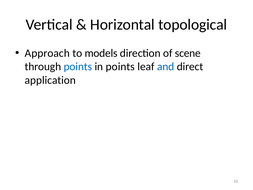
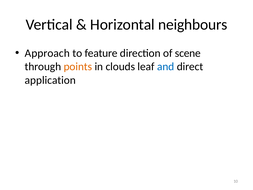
topological: topological -> neighbours
models: models -> feature
points at (78, 67) colour: blue -> orange
in points: points -> clouds
